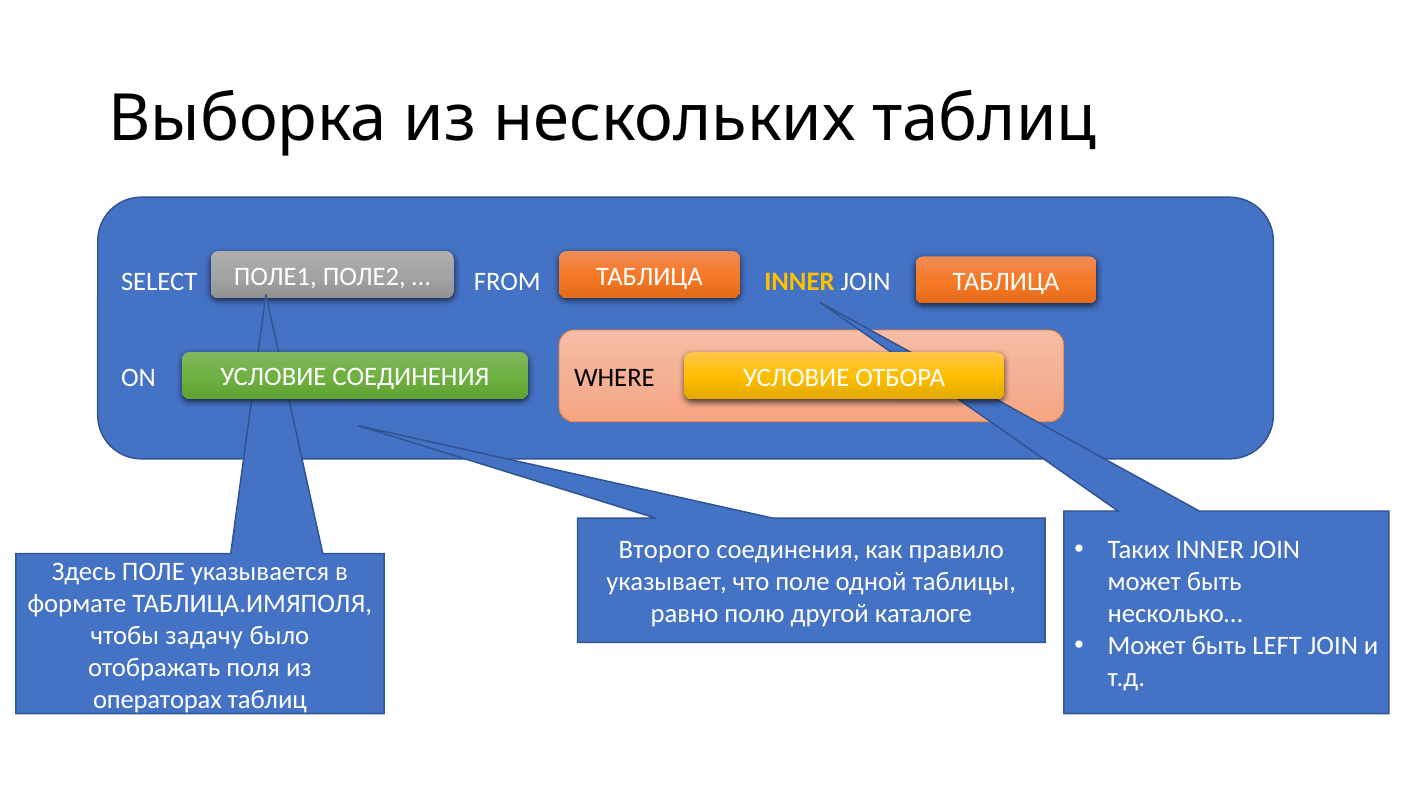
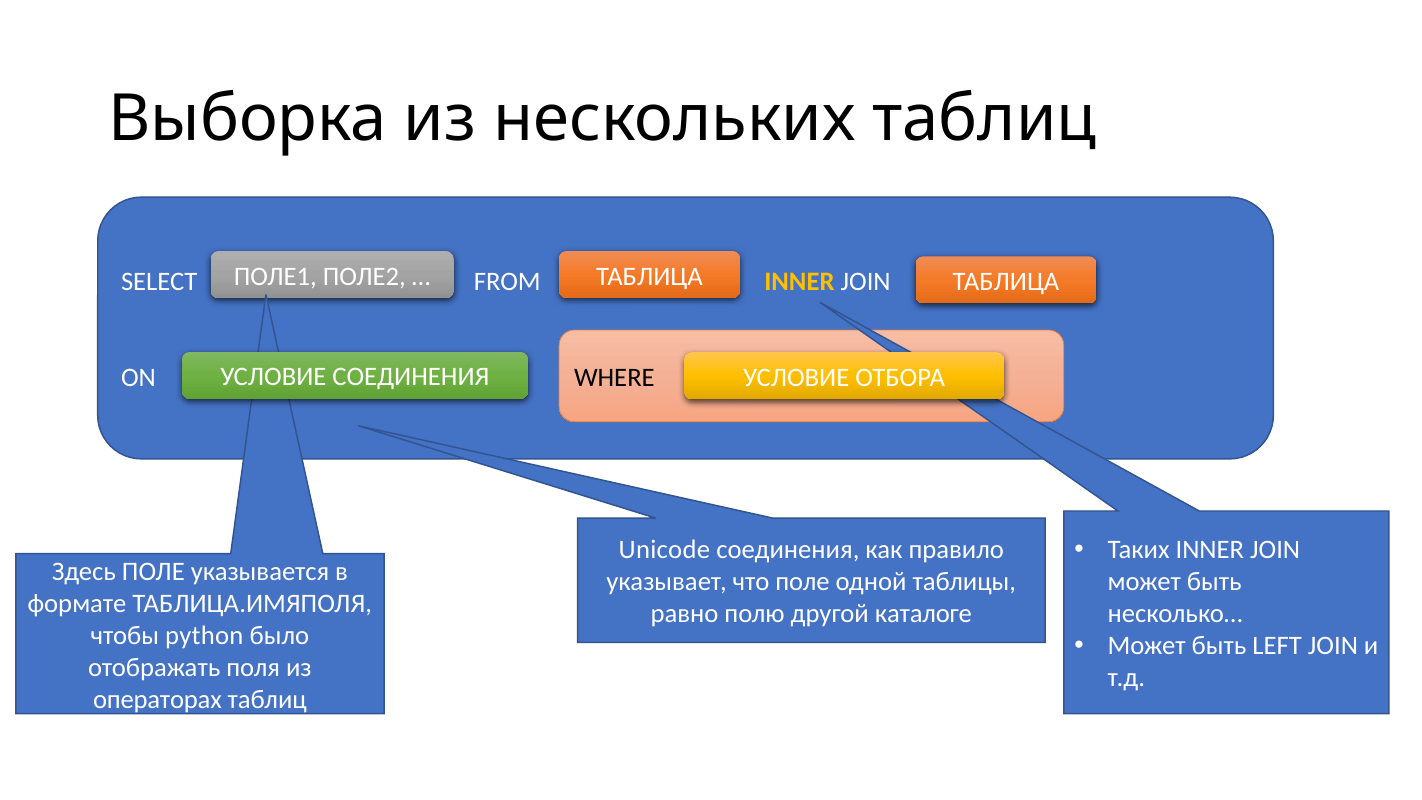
Второго: Второго -> Unicode
задачу: задачу -> python
